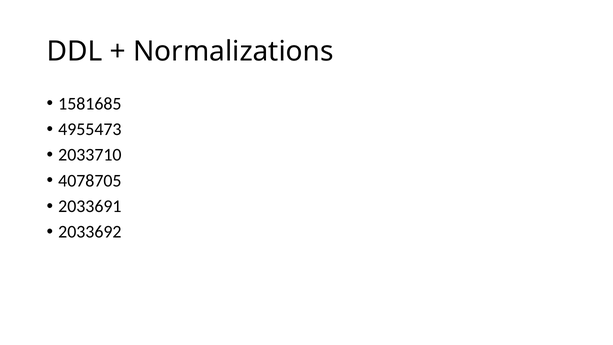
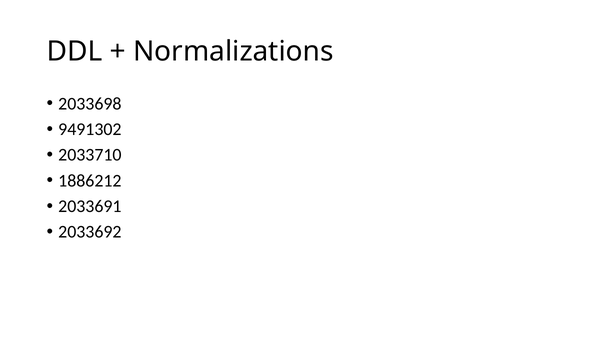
1581685: 1581685 -> 2033698
4955473: 4955473 -> 9491302
4078705: 4078705 -> 1886212
